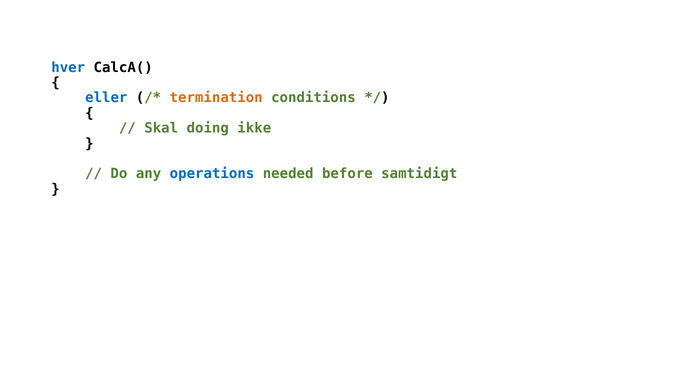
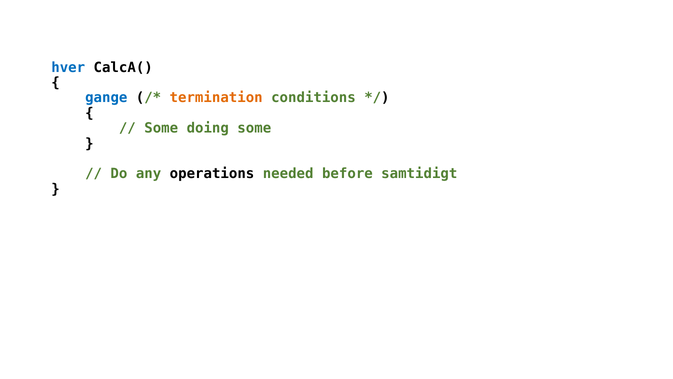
eller: eller -> gange
Skal at (161, 128): Skal -> Some
doing ikke: ikke -> some
operations colour: blue -> black
